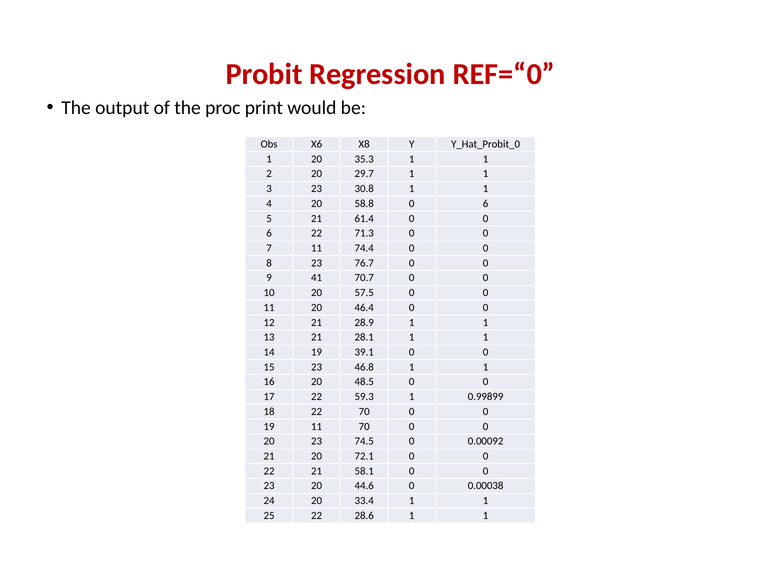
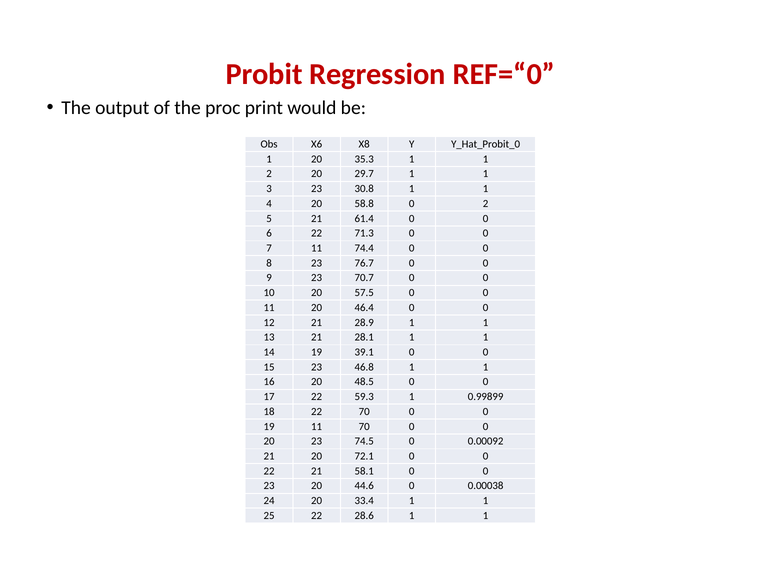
58.8 0 6: 6 -> 2
9 41: 41 -> 23
